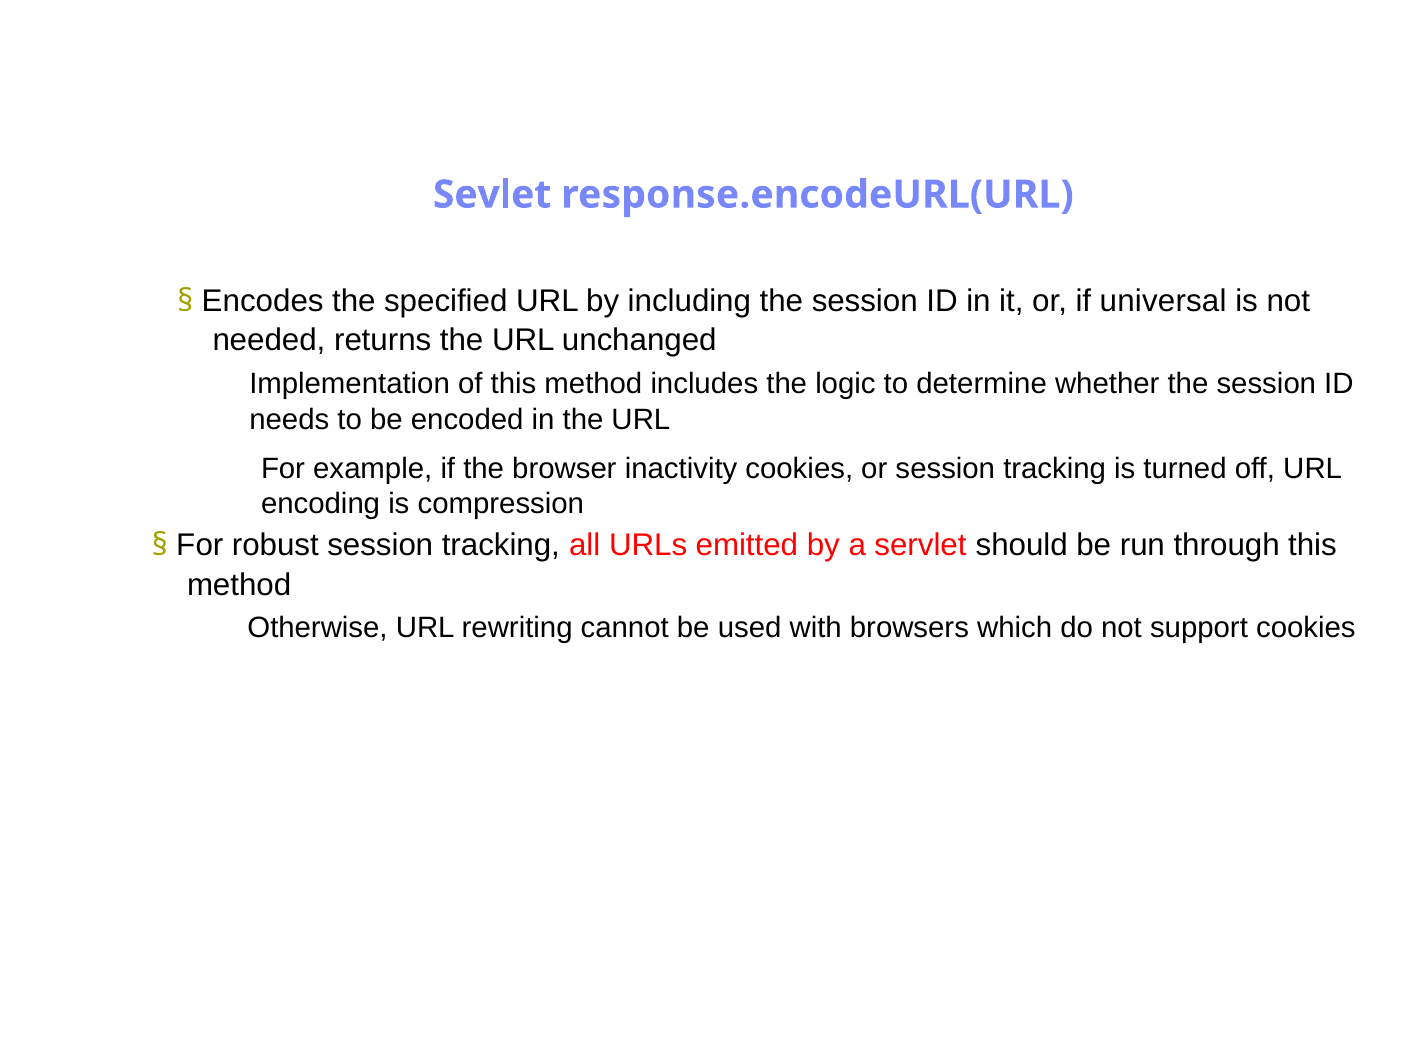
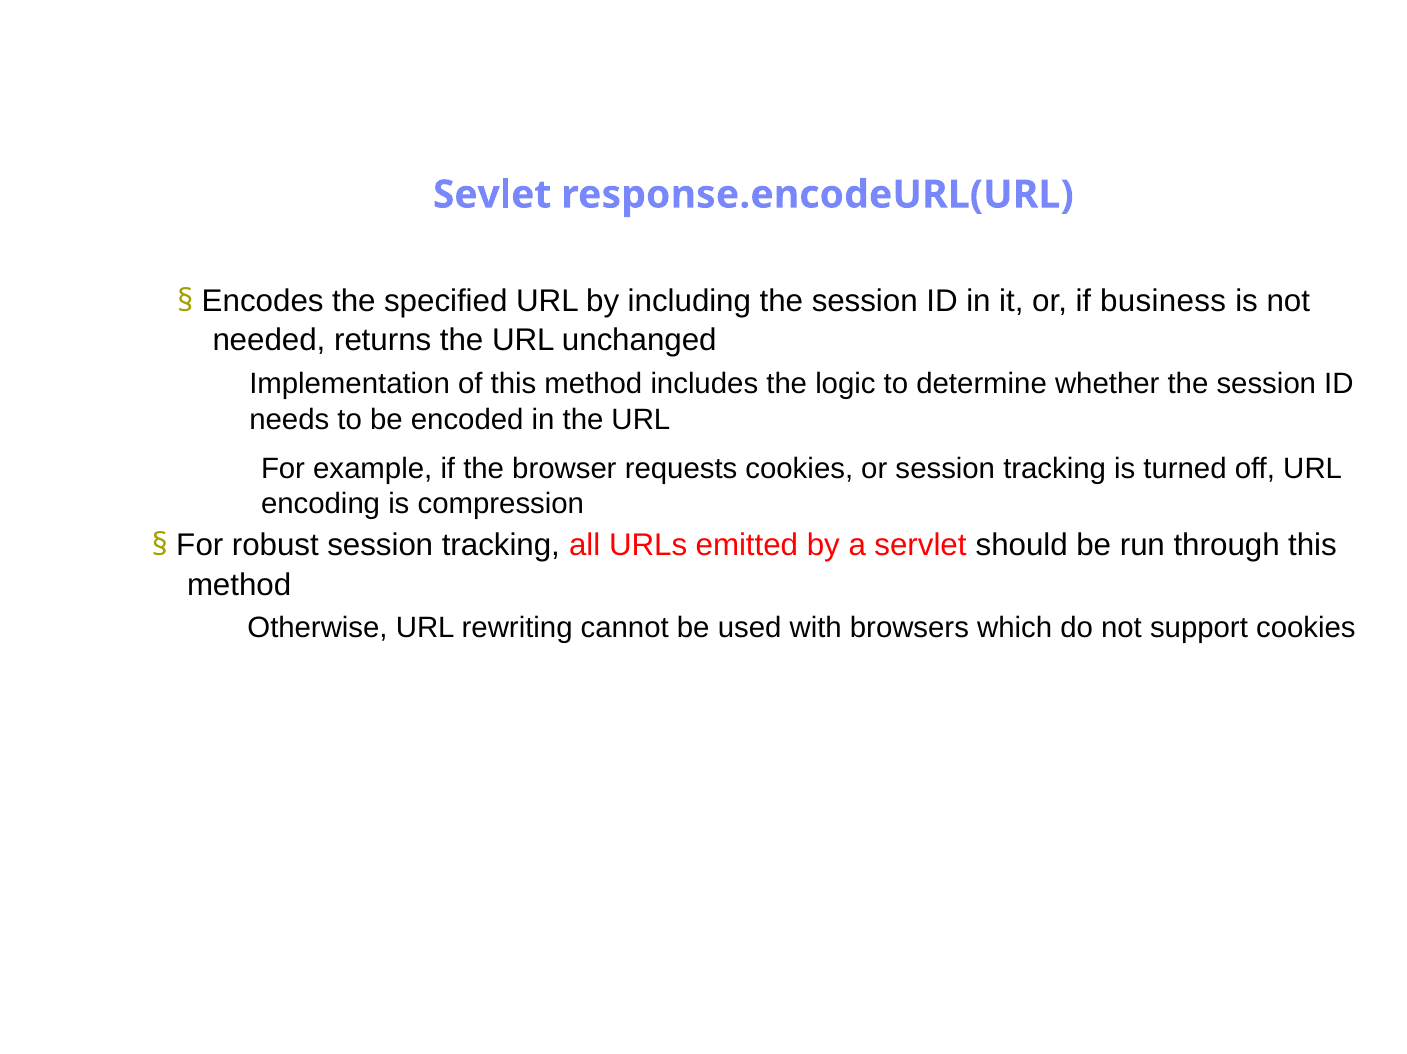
universal: universal -> business
inactivity: inactivity -> requests
